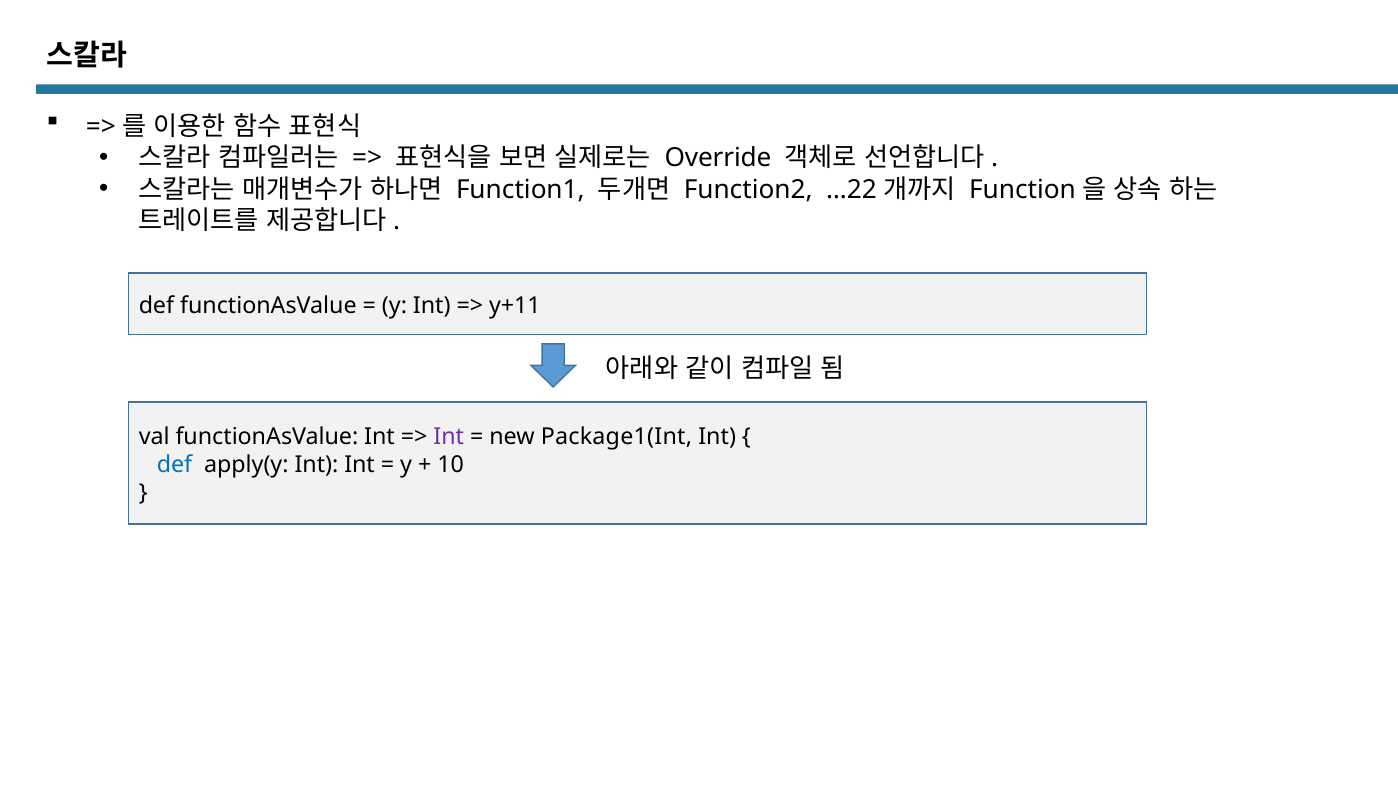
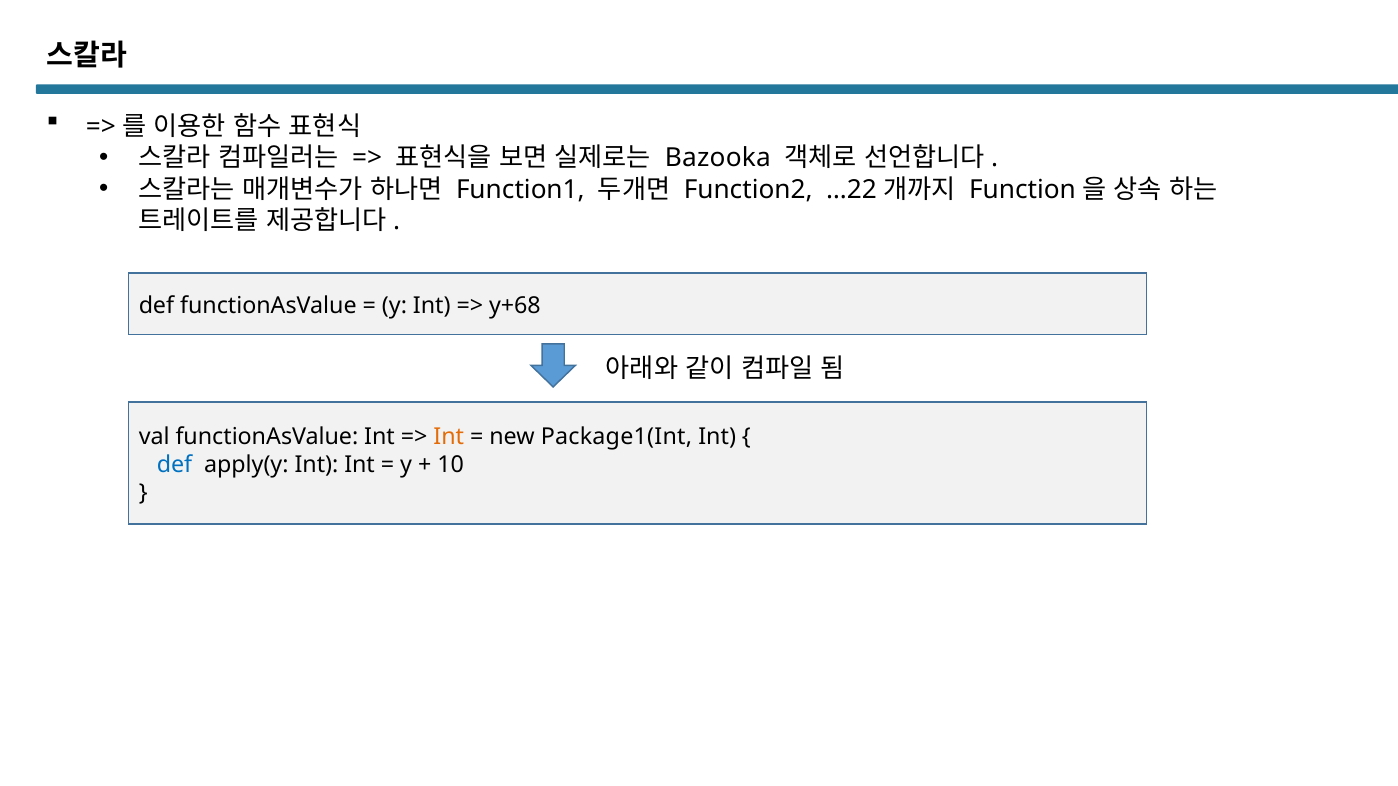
Override: Override -> Bazooka
y+11: y+11 -> y+68
Int at (449, 437) colour: purple -> orange
